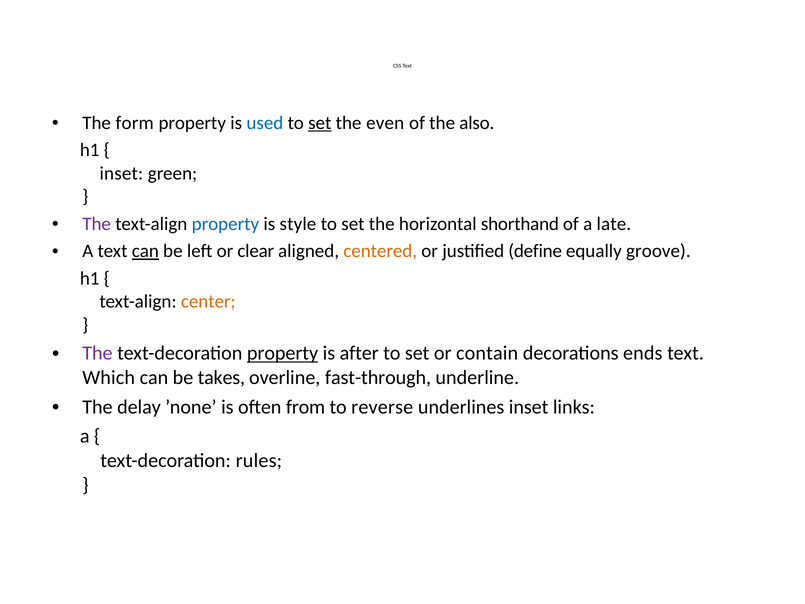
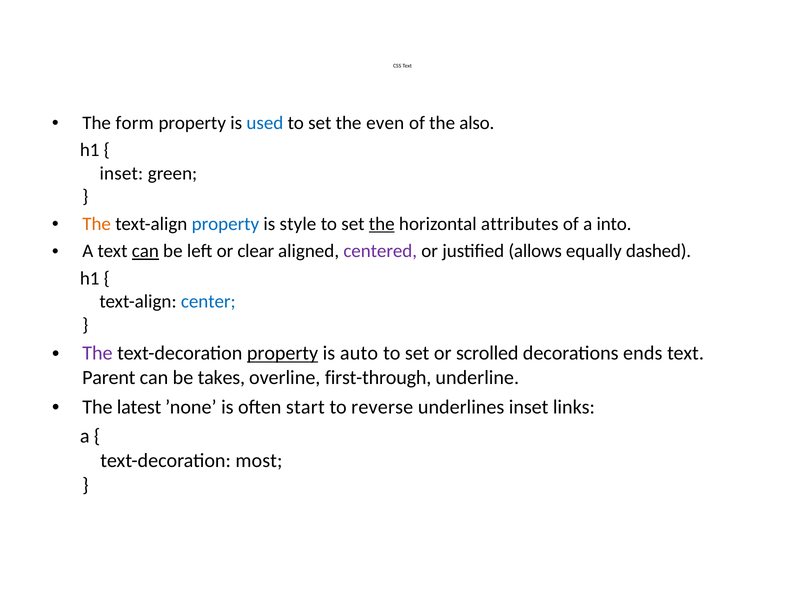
set at (320, 123) underline: present -> none
The at (97, 224) colour: purple -> orange
the at (382, 224) underline: none -> present
shorthand: shorthand -> attributes
late: late -> into
centered colour: orange -> purple
define: define -> allows
groove: groove -> dashed
center colour: orange -> blue
after: after -> auto
contain: contain -> scrolled
Which: Which -> Parent
fast-through: fast-through -> first-through
delay: delay -> latest
from: from -> start
rules: rules -> most
